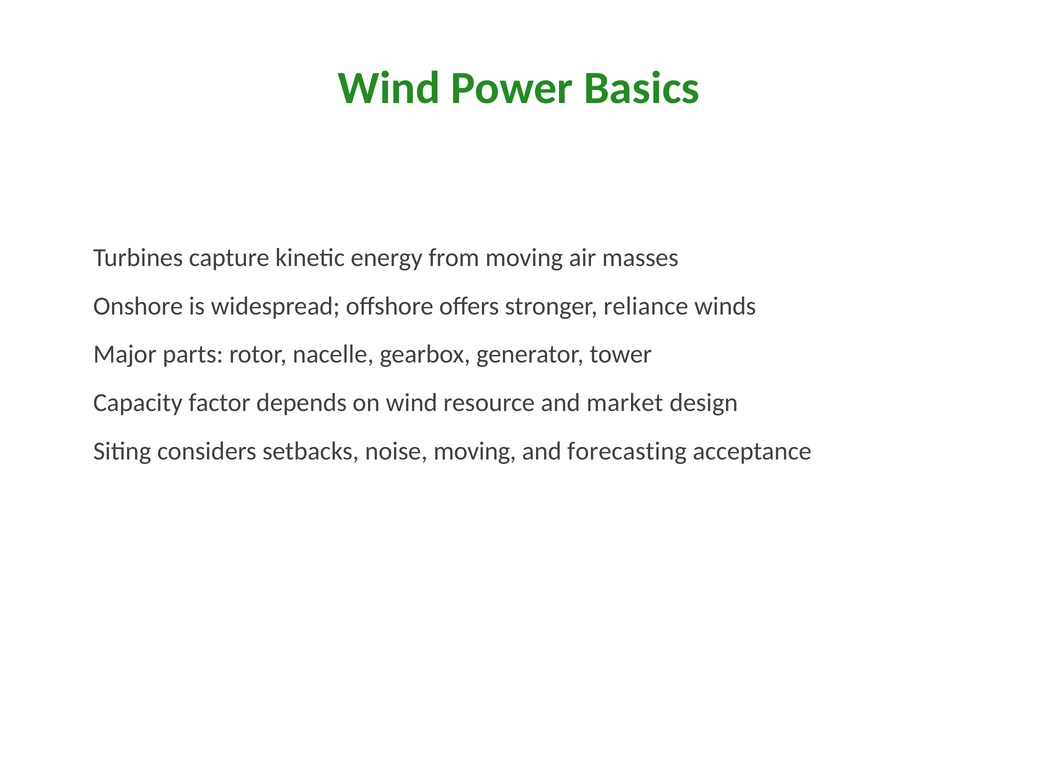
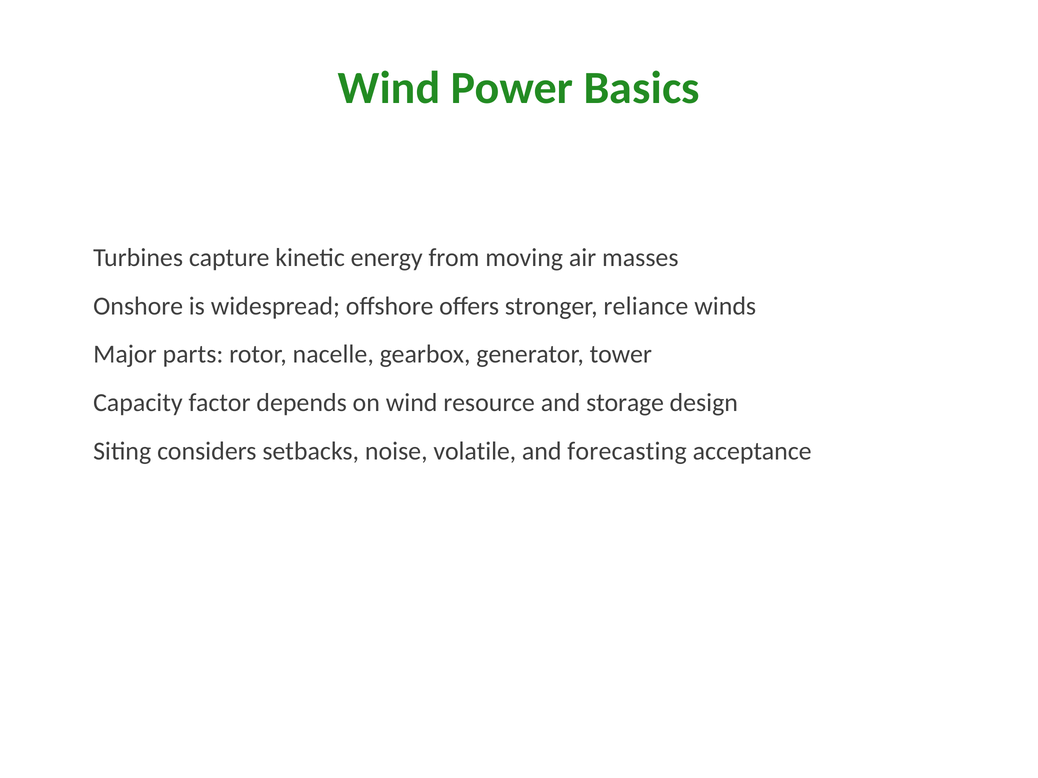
market: market -> storage
noise moving: moving -> volatile
